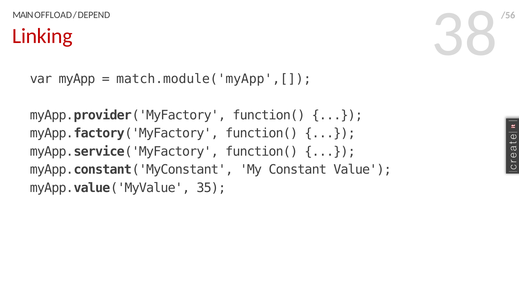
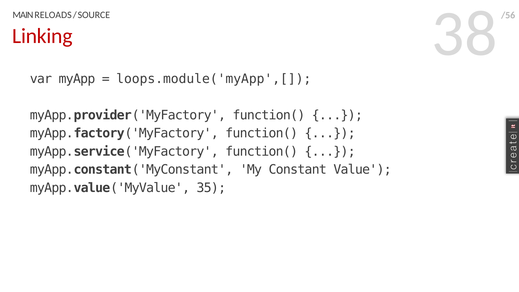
OFFLOAD: OFFLOAD -> RELOADS
DEPEND: DEPEND -> SOURCE
match.module('myApp',[: match.module('myApp',[ -> loops.module('myApp',[
